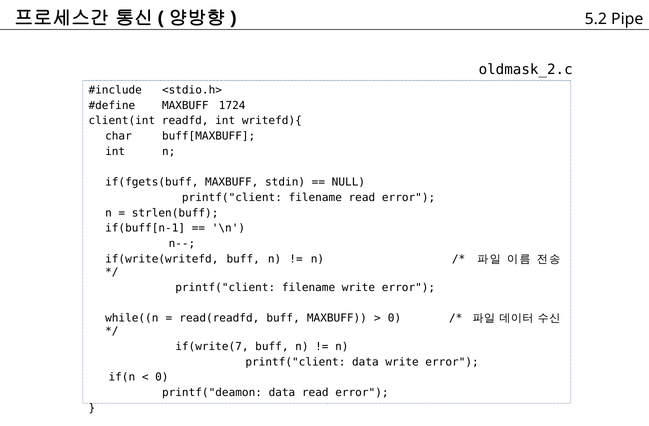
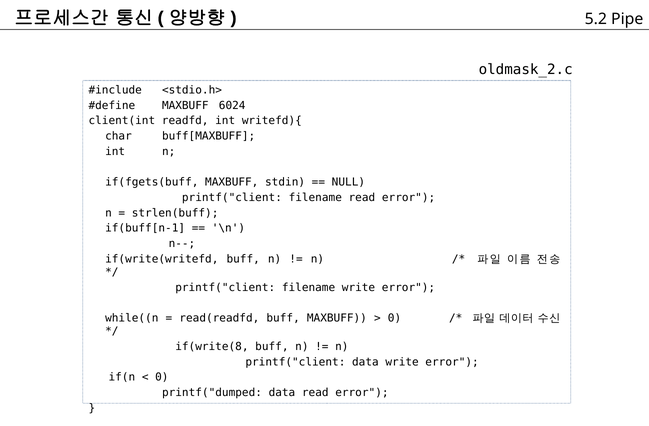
1724: 1724 -> 6024
if(write(7: if(write(7 -> if(write(8
printf("deamon: printf("deamon -> printf("dumped
